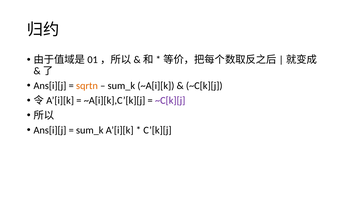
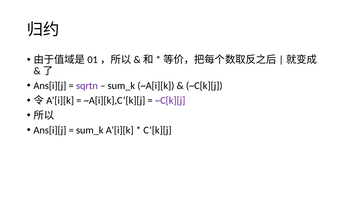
sqrtn colour: orange -> purple
